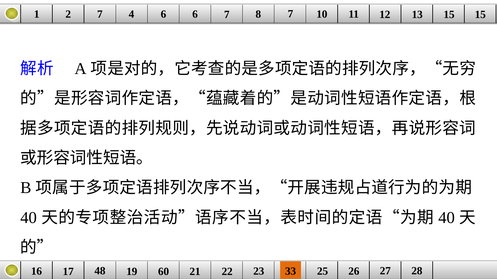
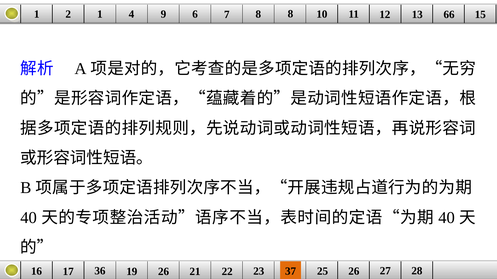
2 7: 7 -> 1
4 6: 6 -> 9
8 7: 7 -> 8
13 15: 15 -> 66
48: 48 -> 36
19 60: 60 -> 26
33: 33 -> 37
